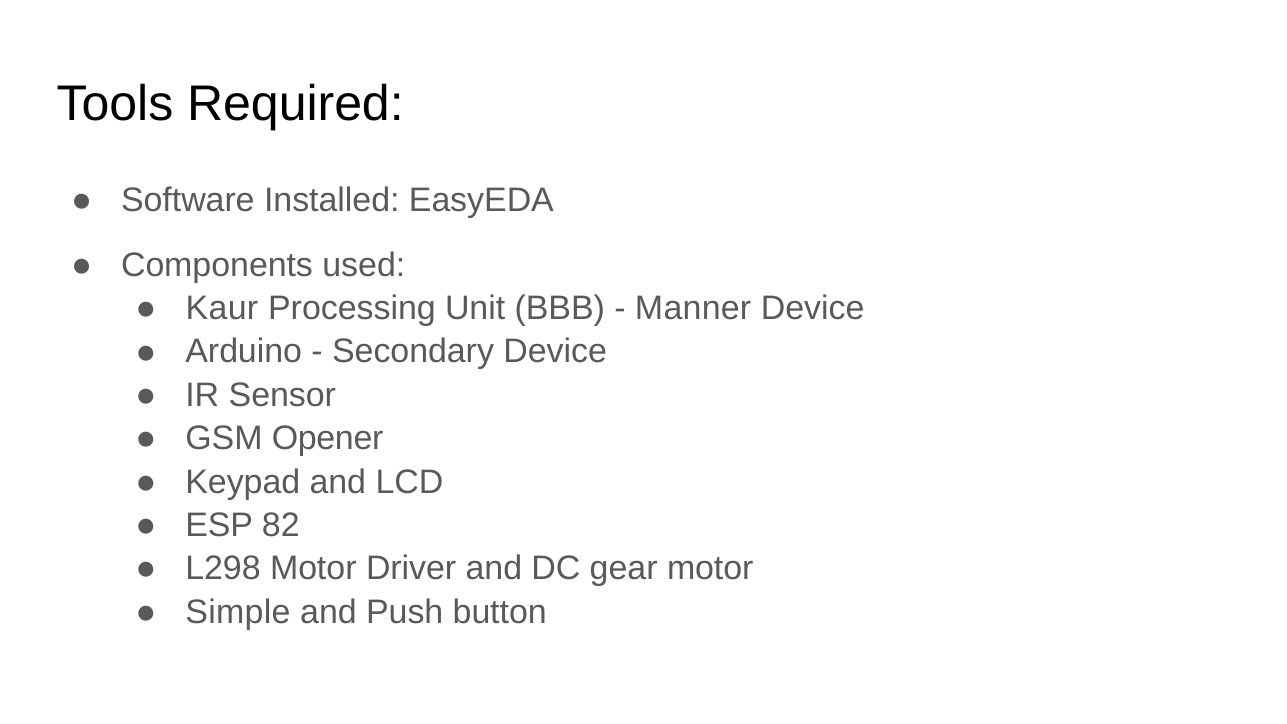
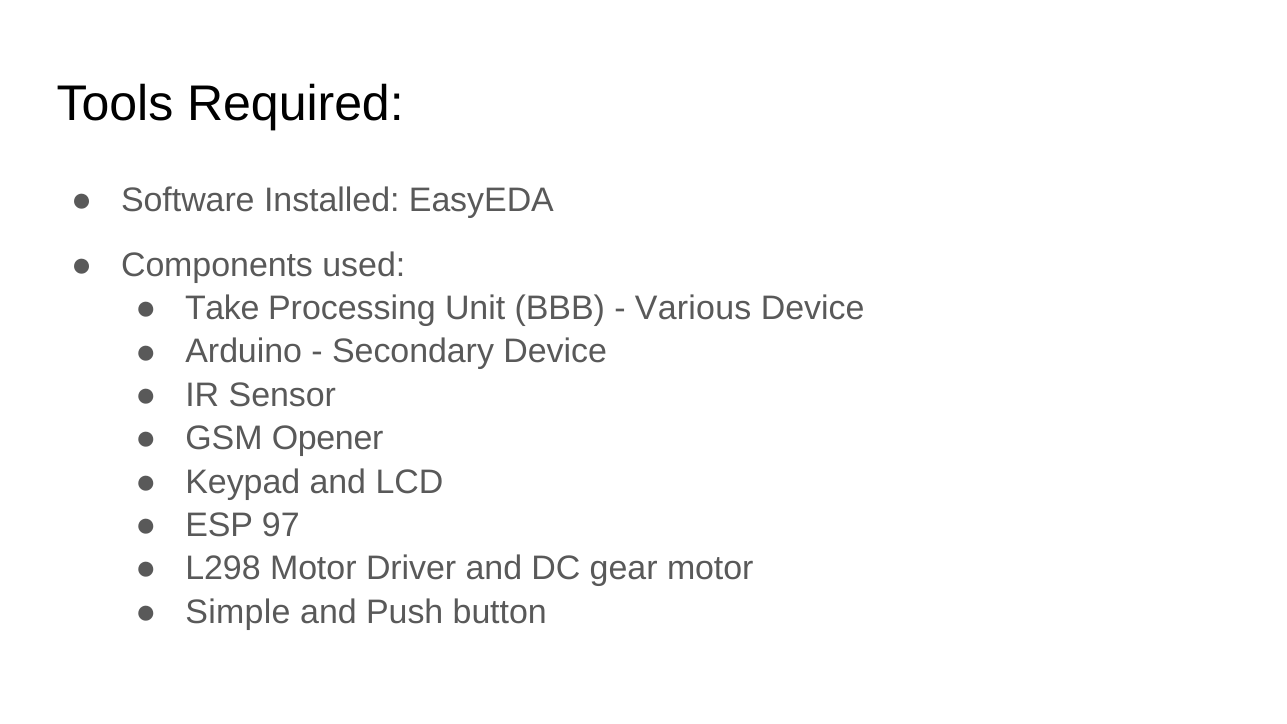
Kaur: Kaur -> Take
Manner: Manner -> Various
82: 82 -> 97
